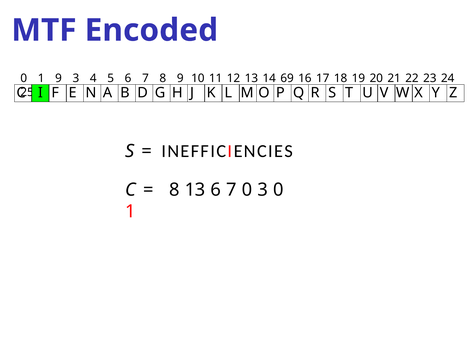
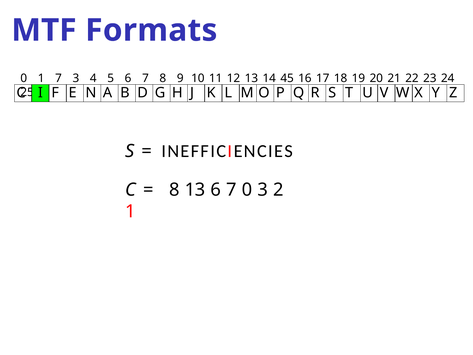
Encoded: Encoded -> Formats
9 at (59, 78): 9 -> 7
69: 69 -> 45
3 0: 0 -> 2
